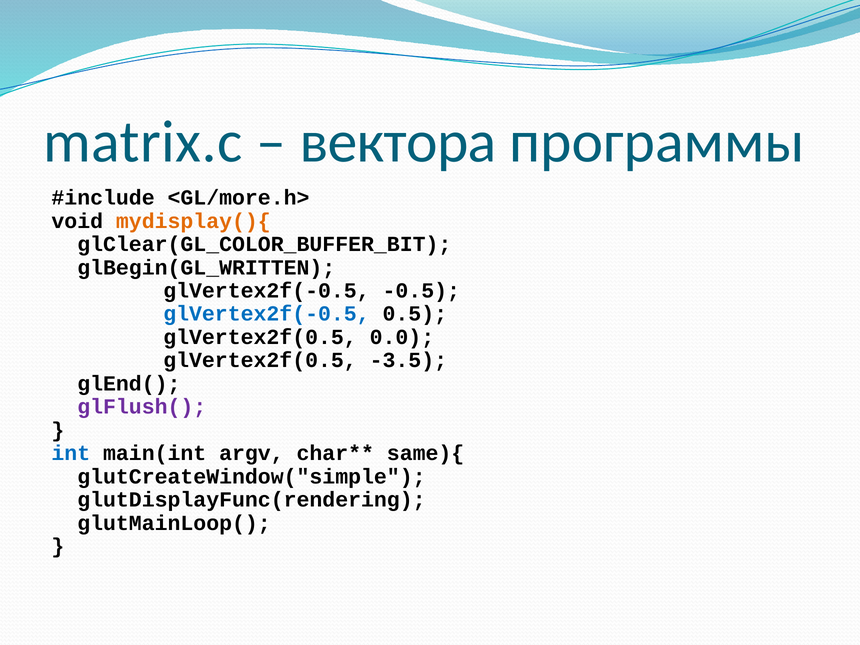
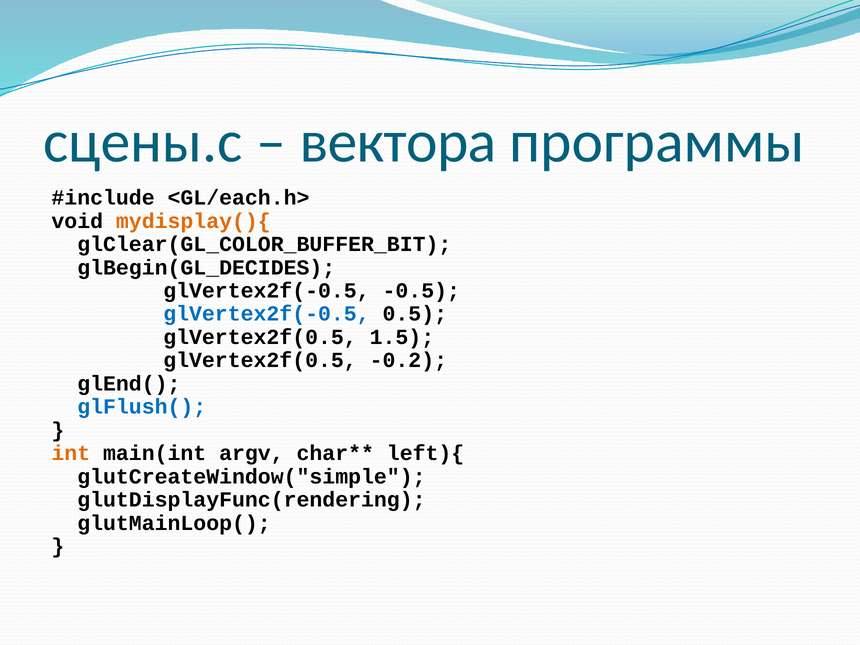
matrix.c: matrix.c -> сцены.c
<GL/more.h>: <GL/more.h> -> <GL/each.h>
glBegin(GL_WRITTEN: glBegin(GL_WRITTEN -> glBegin(GL_DECIDES
0.0: 0.0 -> 1.5
-3.5: -3.5 -> -0.2
glFlush( colour: purple -> blue
int colour: blue -> orange
same){: same){ -> left){
